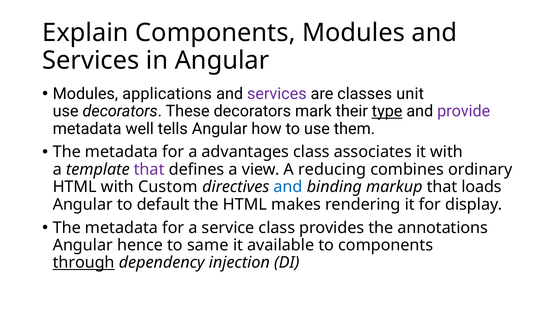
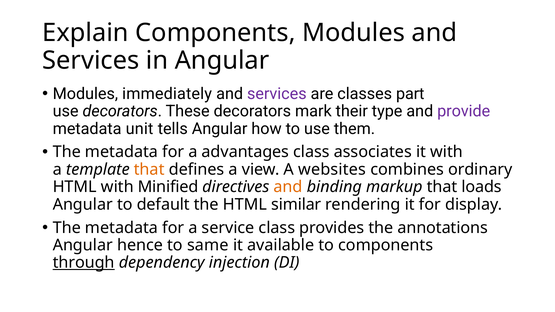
applications: applications -> immediately
unit: unit -> part
type underline: present -> none
well: well -> unit
that at (149, 170) colour: purple -> orange
reducing: reducing -> websites
Custom: Custom -> Minified
and at (288, 187) colour: blue -> orange
makes: makes -> similar
